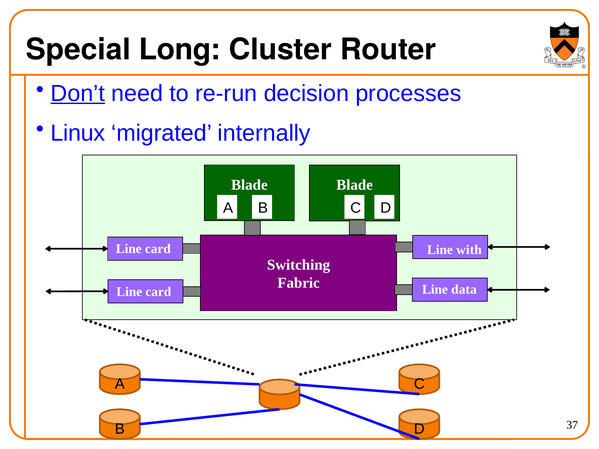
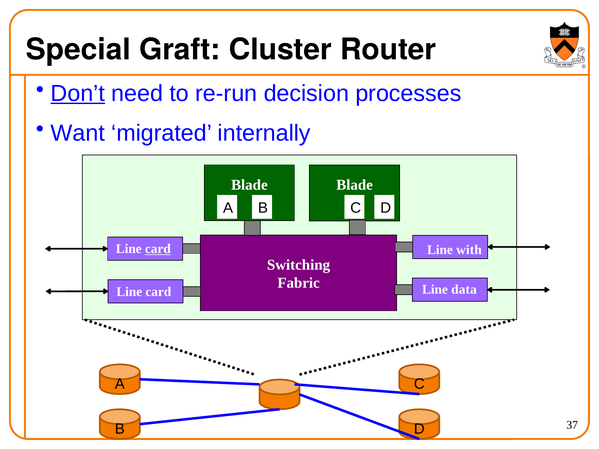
Long: Long -> Graft
Linux: Linux -> Want
card at (158, 249) underline: none -> present
